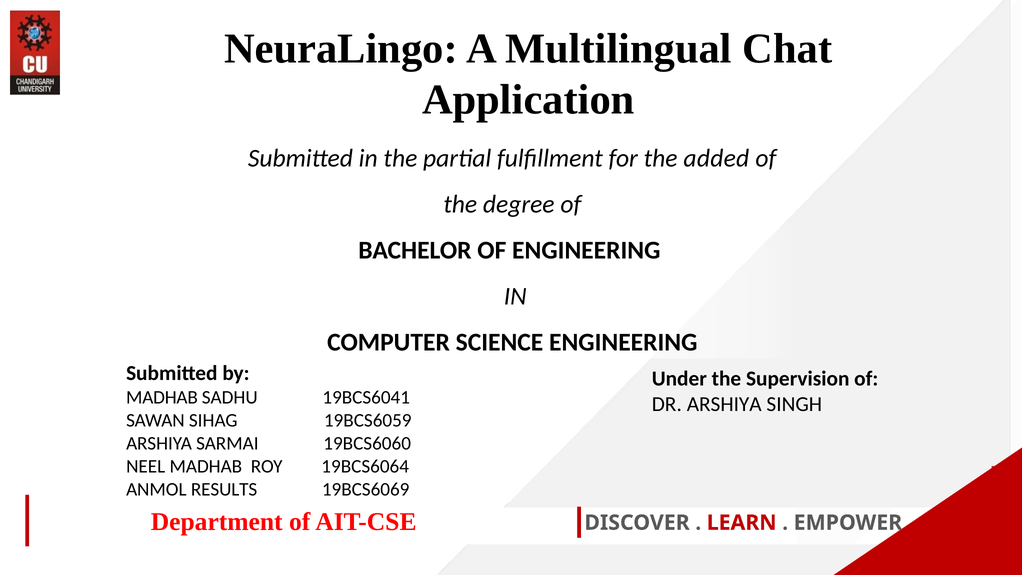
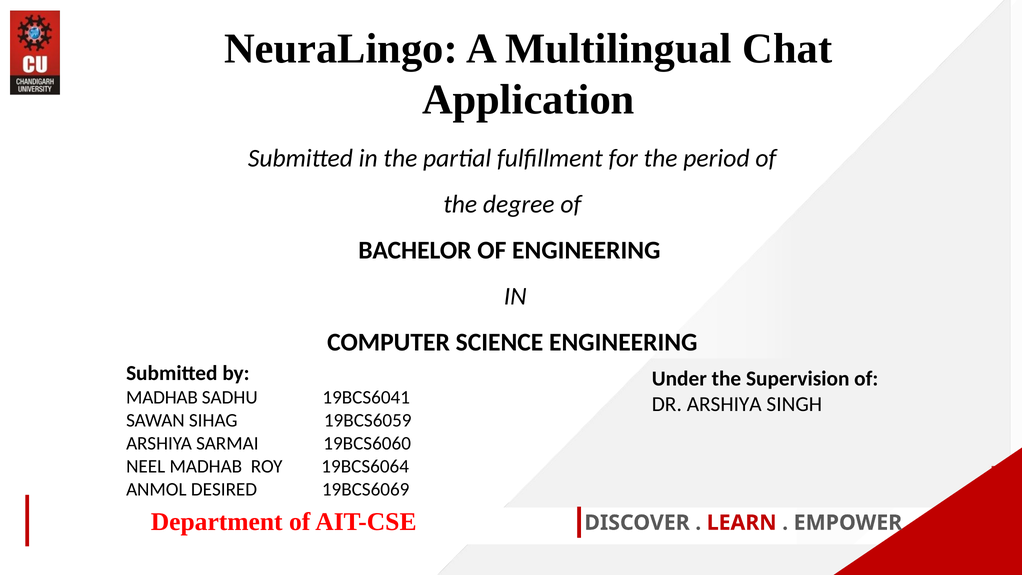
added: added -> period
RESULTS: RESULTS -> DESIRED
